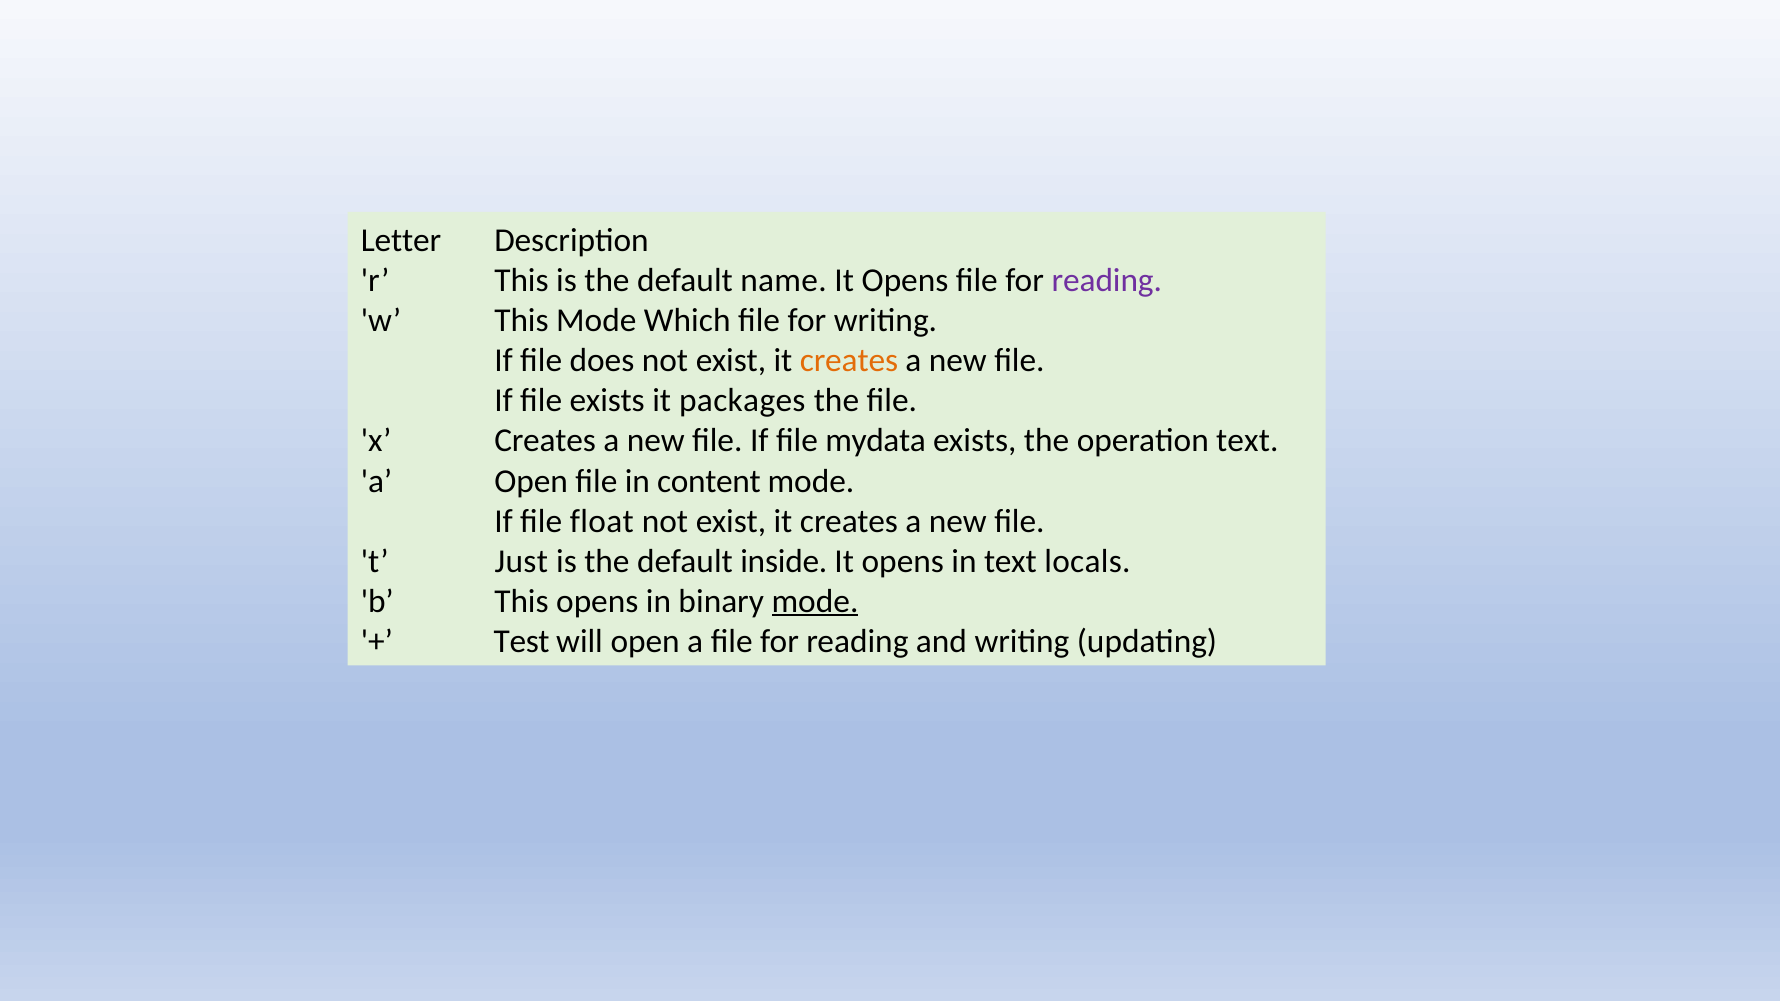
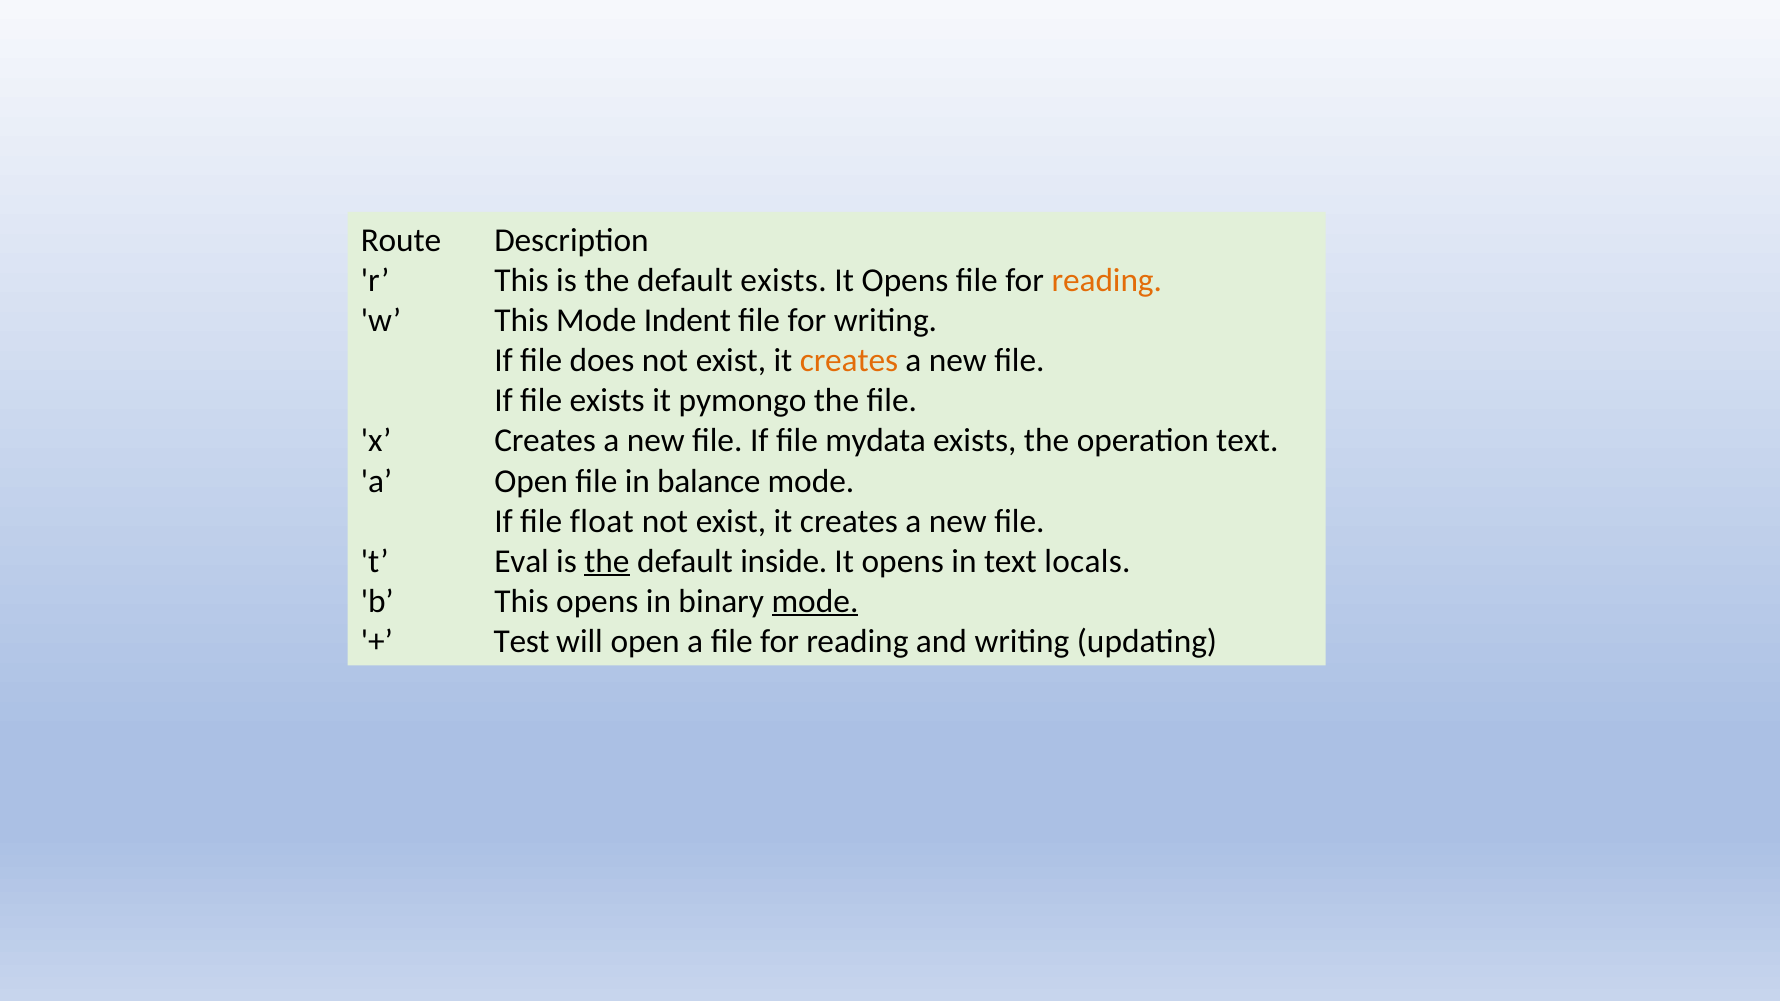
Letter: Letter -> Route
default name: name -> exists
reading at (1107, 281) colour: purple -> orange
Which: Which -> Indent
packages: packages -> pymongo
content: content -> balance
Just: Just -> Eval
the at (607, 561) underline: none -> present
